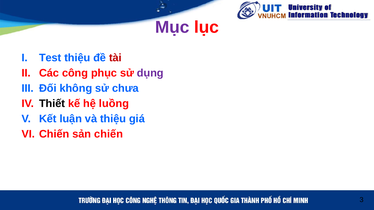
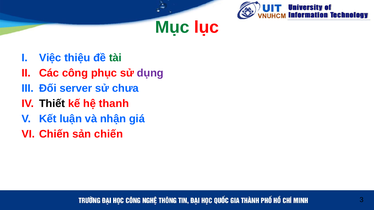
Mục colour: purple -> green
Test: Test -> Việc
tài colour: red -> green
không: không -> server
luồng: luồng -> thanh
và thiệu: thiệu -> nhận
